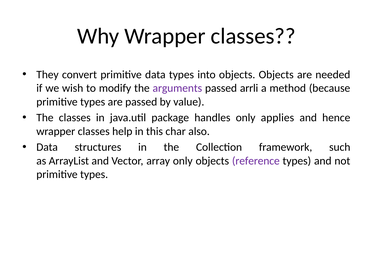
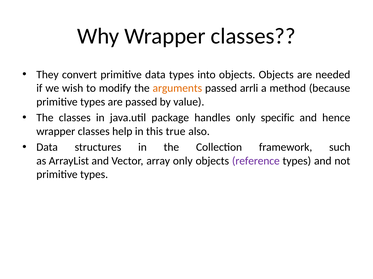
arguments colour: purple -> orange
applies: applies -> specific
char: char -> true
